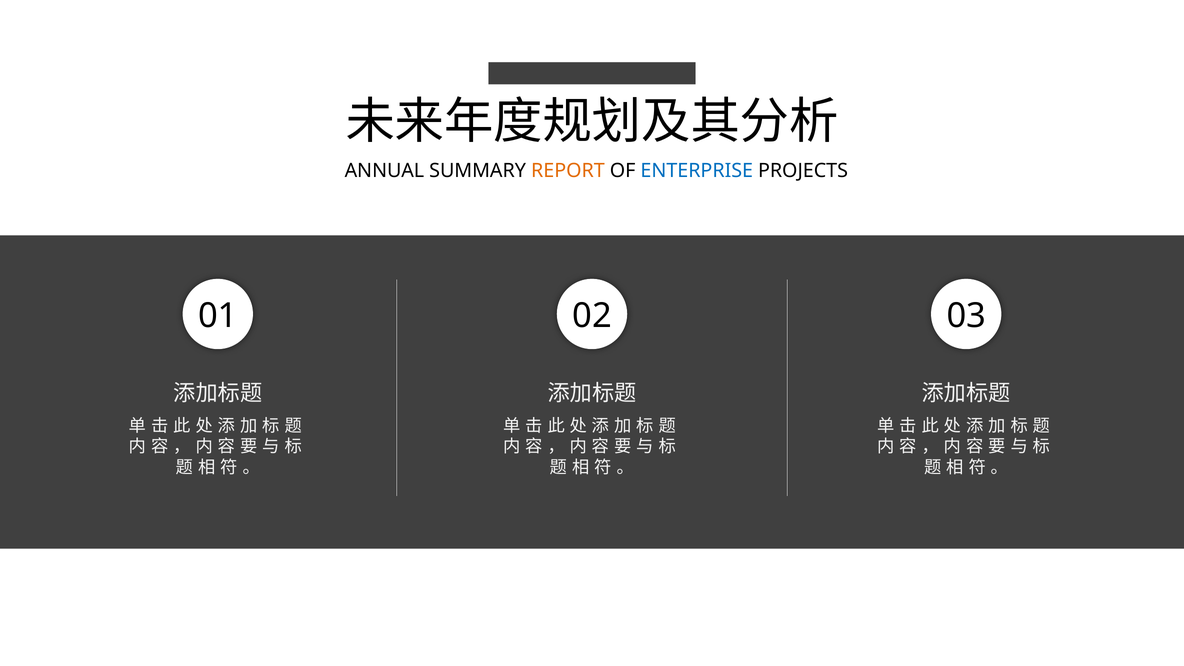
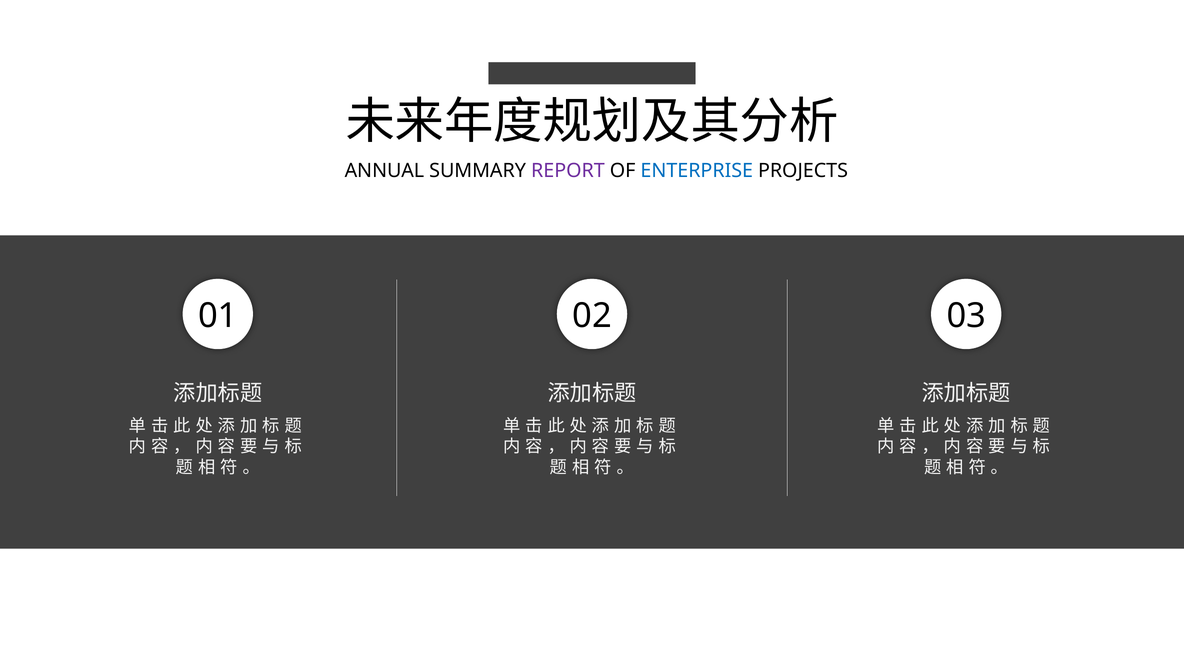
REPORT colour: orange -> purple
